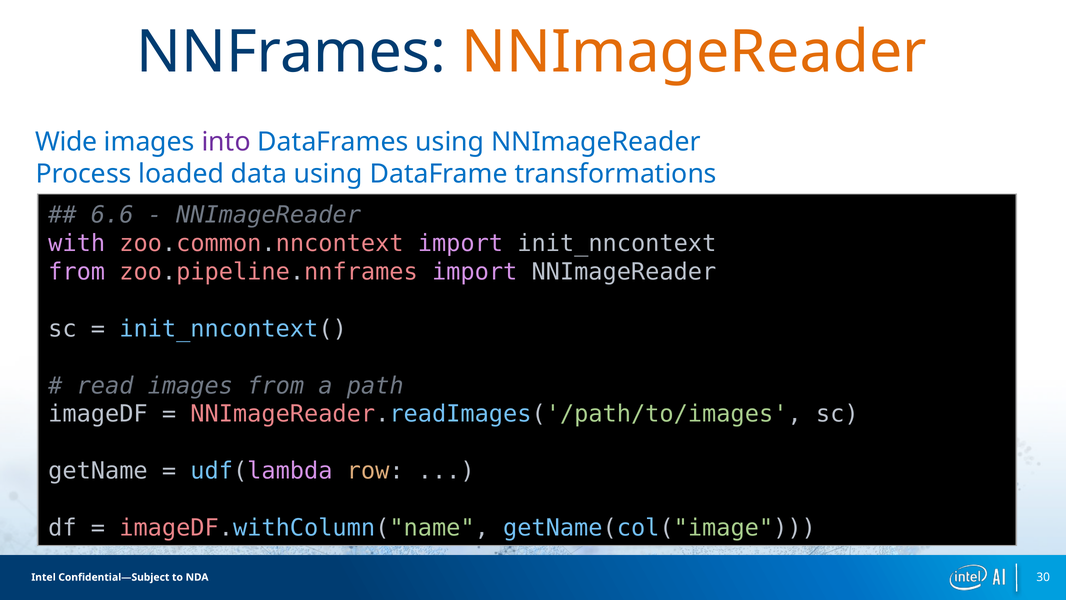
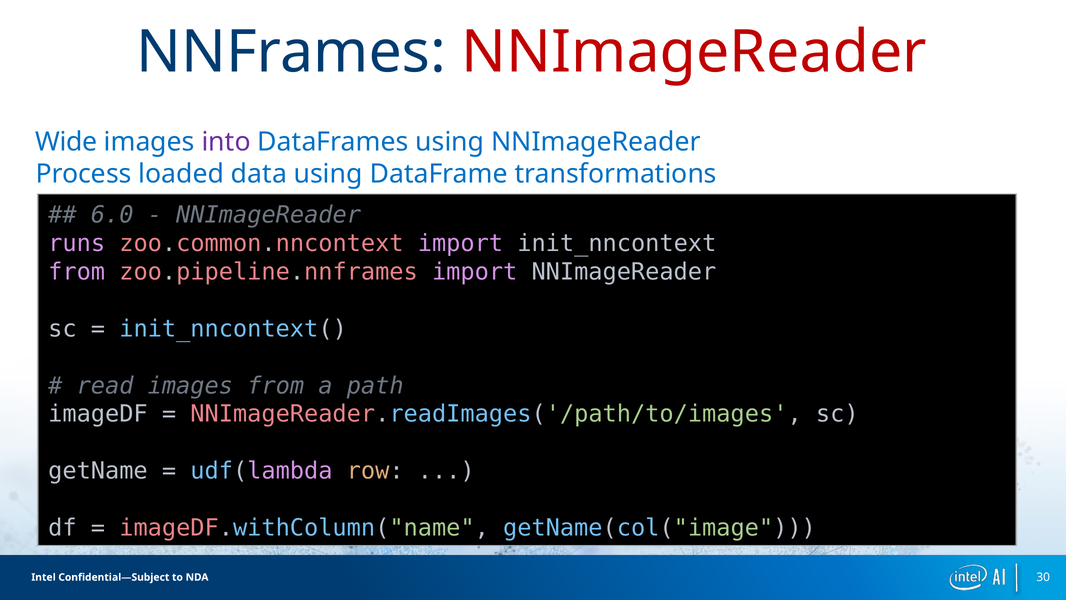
NNImageReader at (694, 52) colour: orange -> red
6.6: 6.6 -> 6.0
with: with -> runs
